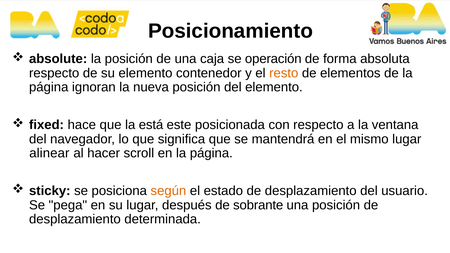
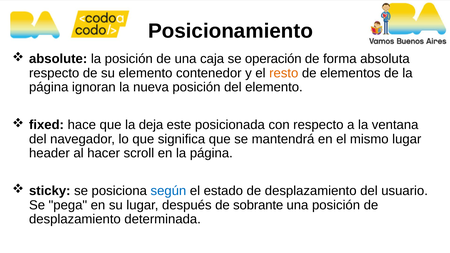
está: está -> deja
alinear: alinear -> header
según colour: orange -> blue
